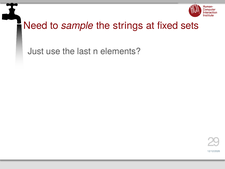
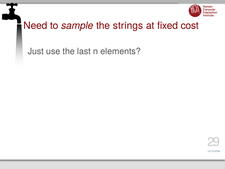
sets: sets -> cost
